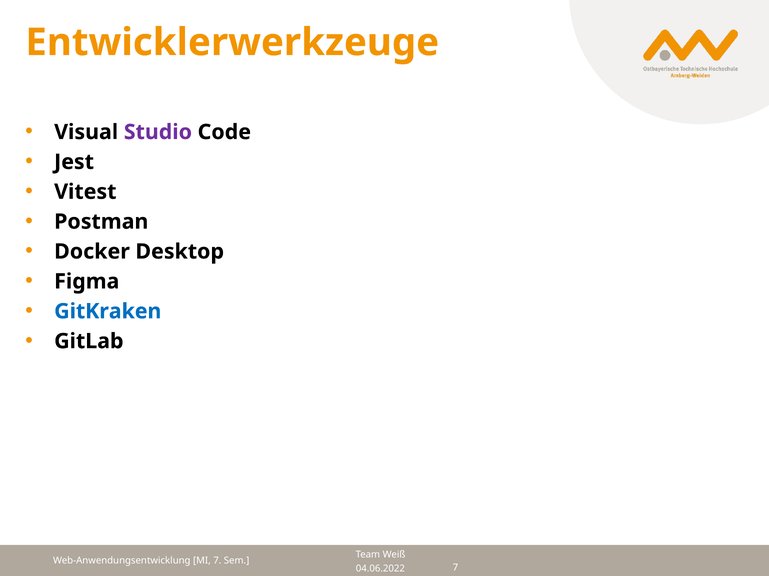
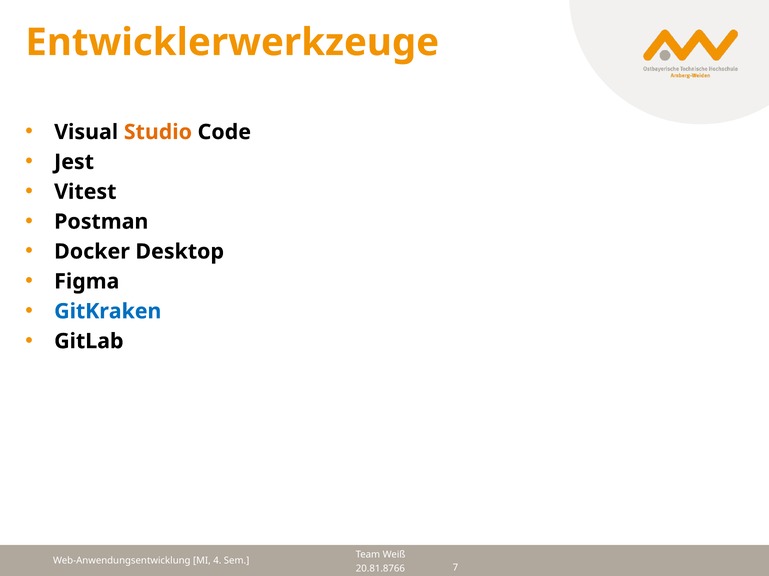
Studio colour: purple -> orange
MI 7: 7 -> 4
04.06.2022: 04.06.2022 -> 20.81.8766
